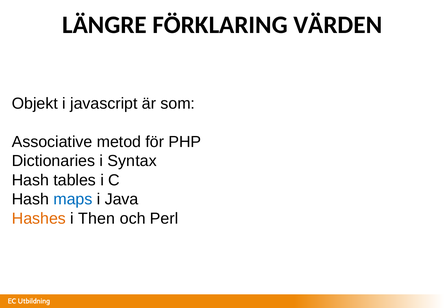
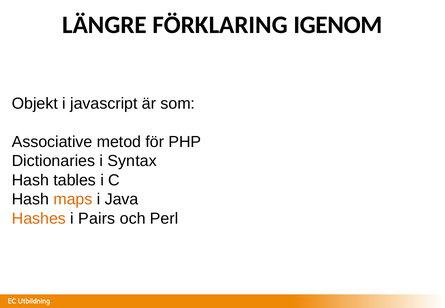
VÄRDEN: VÄRDEN -> IGENOM
maps colour: blue -> orange
Then: Then -> Pairs
